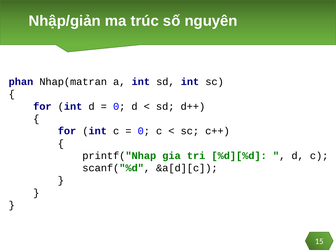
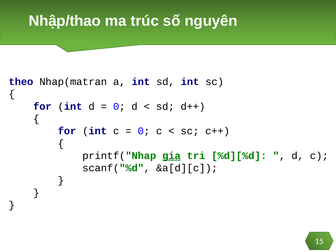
Nhập/giản: Nhập/giản -> Nhập/thao
phan: phan -> theo
gia underline: none -> present
